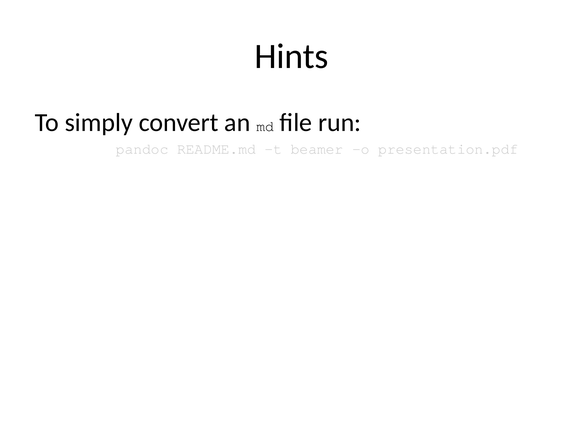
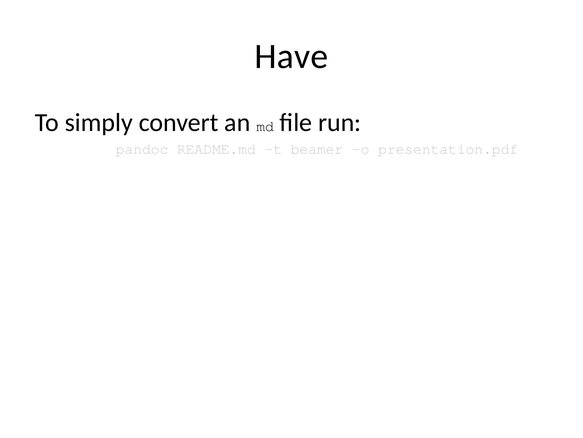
Hints: Hints -> Have
